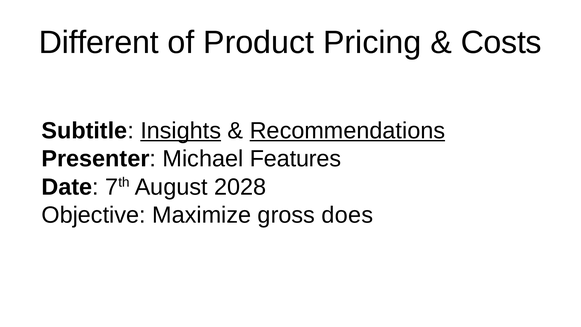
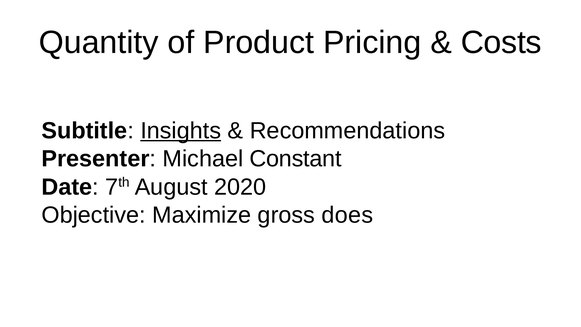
Different: Different -> Quantity
Recommendations underline: present -> none
Features: Features -> Constant
2028: 2028 -> 2020
